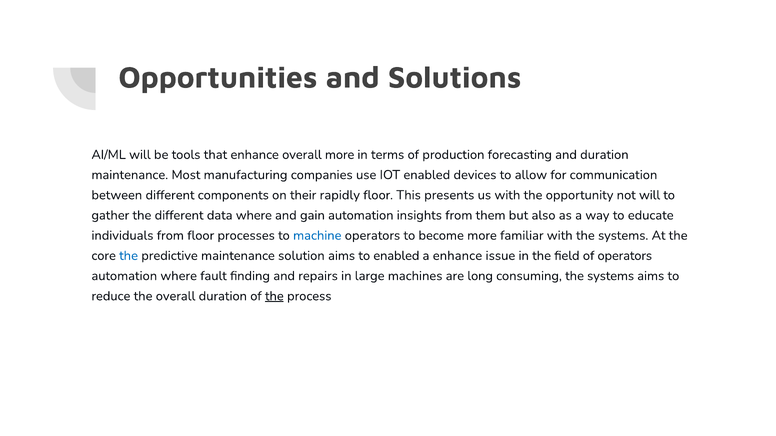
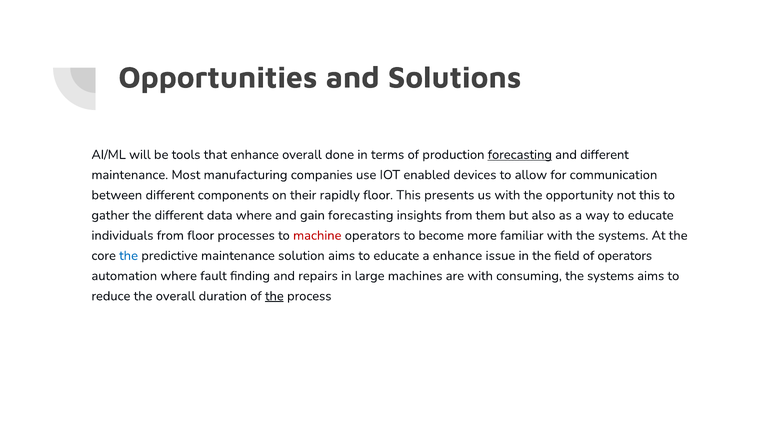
overall more: more -> done
forecasting at (520, 155) underline: none -> present
and duration: duration -> different
not will: will -> this
gain automation: automation -> forecasting
machine colour: blue -> red
aims to enabled: enabled -> educate
are long: long -> with
